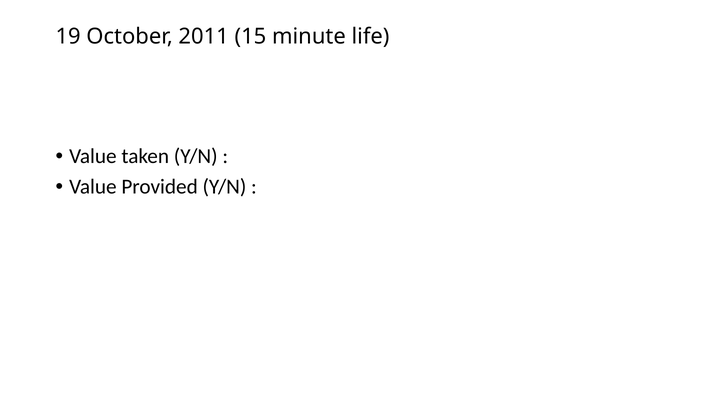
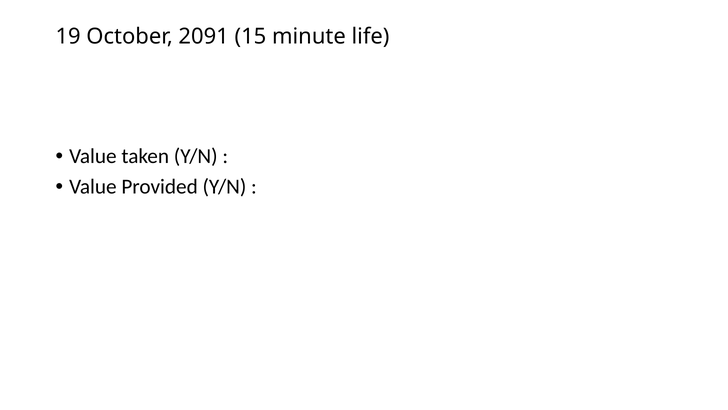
2011: 2011 -> 2091
